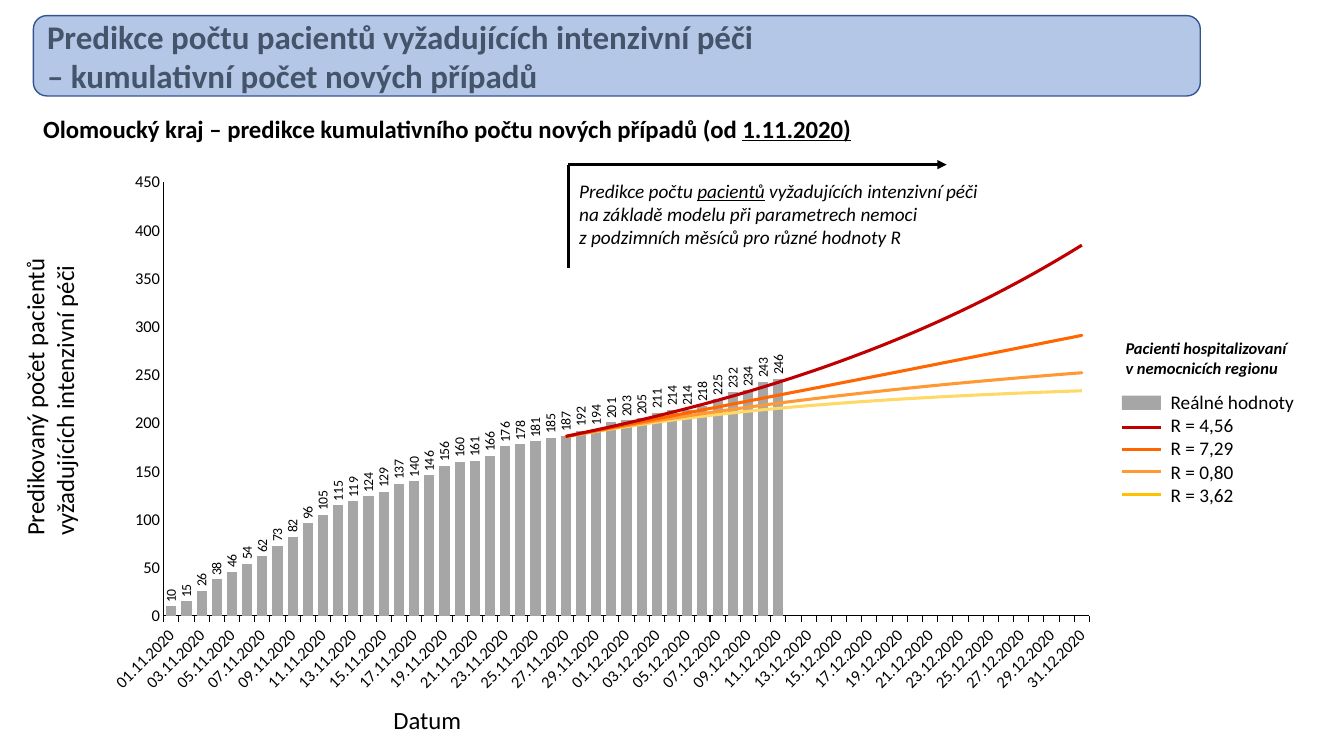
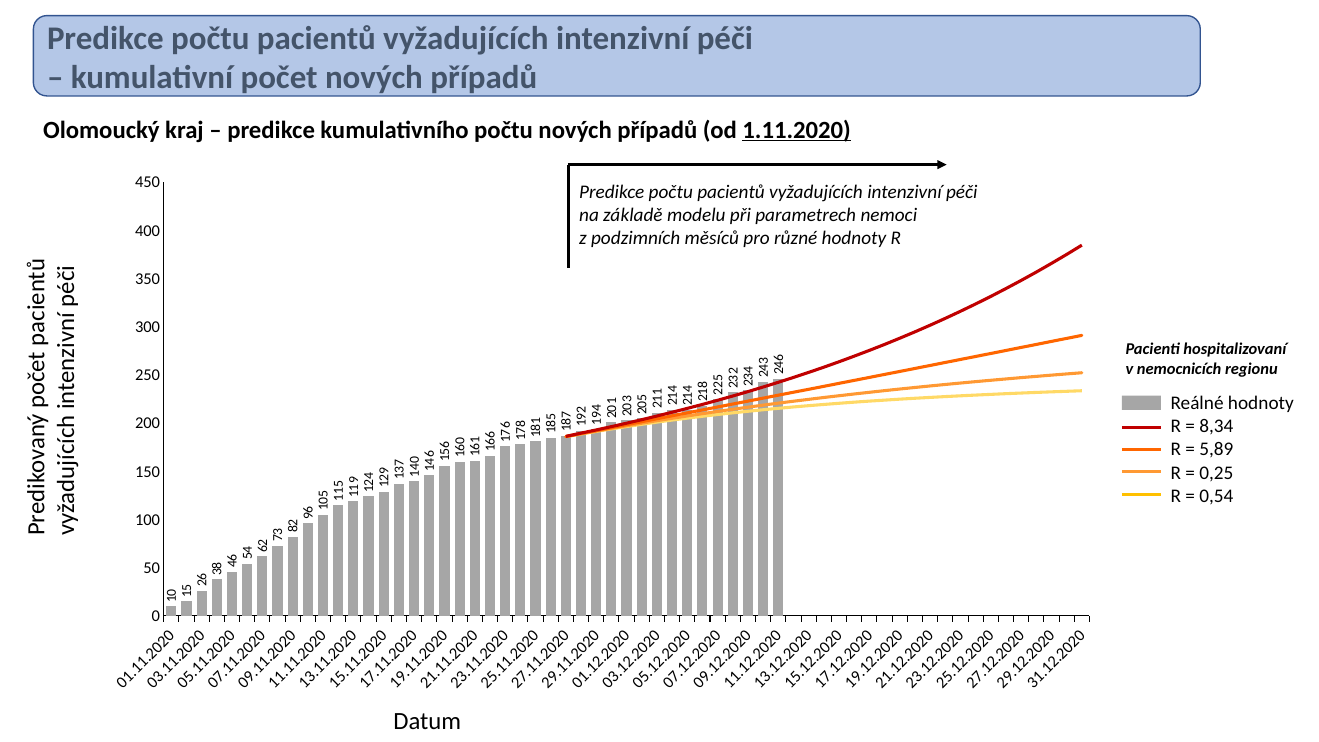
pacientů at (731, 192) underline: present -> none
4,56: 4,56 -> 8,34
7,29: 7,29 -> 5,89
0,80: 0,80 -> 0,25
3,62: 3,62 -> 0,54
